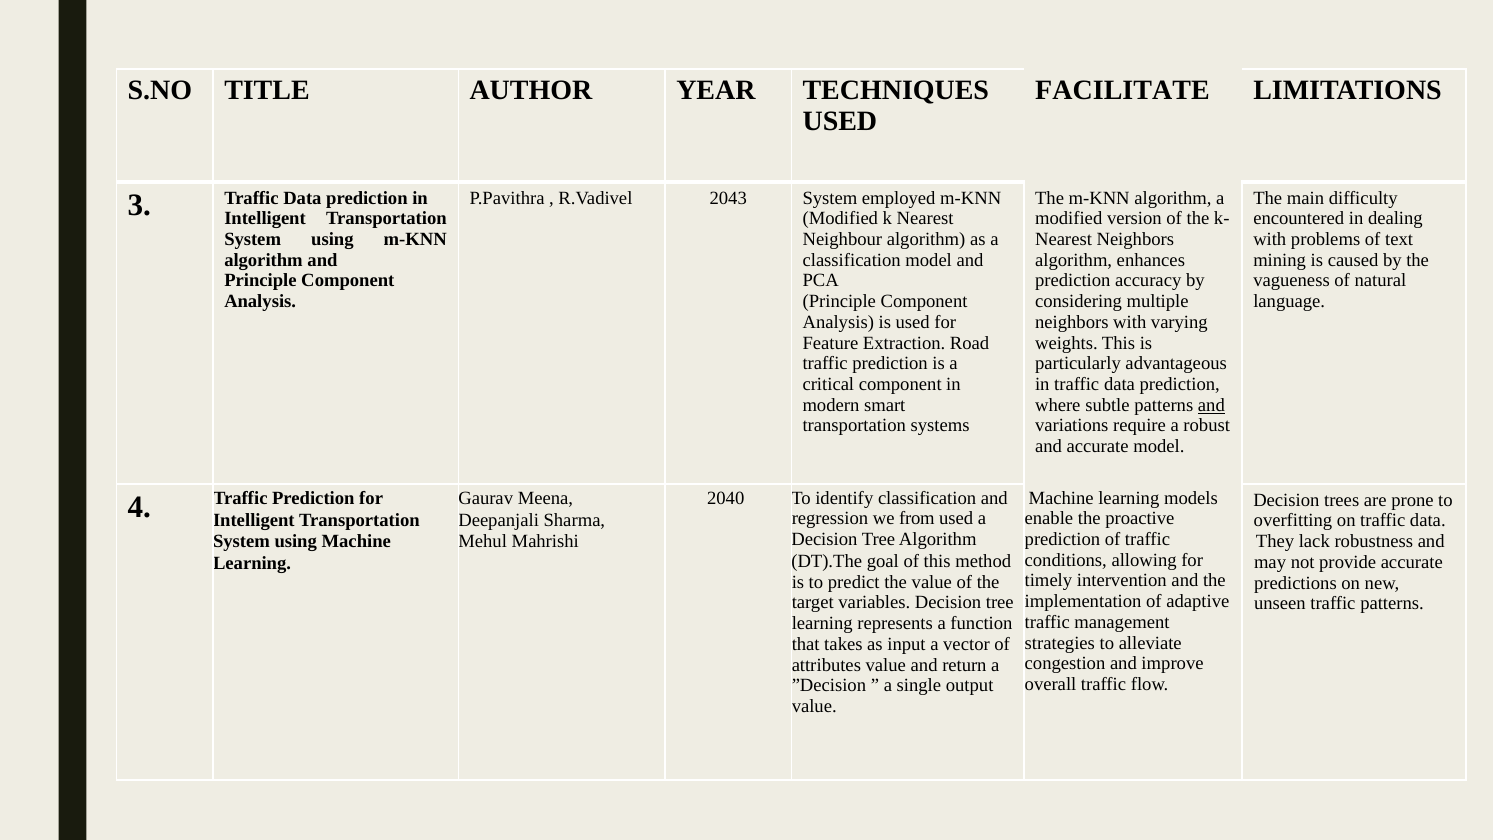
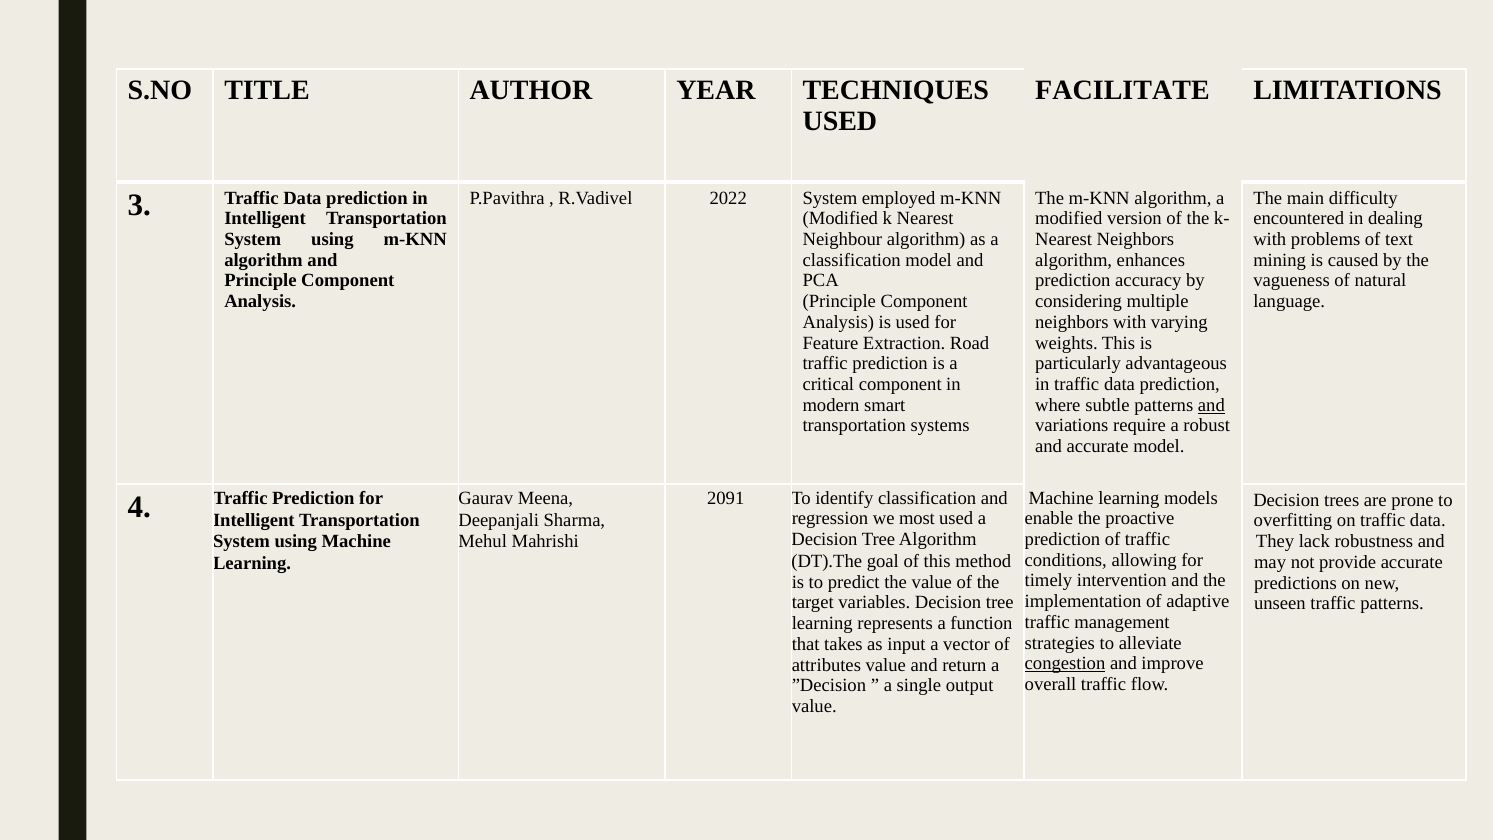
2043: 2043 -> 2022
2040: 2040 -> 2091
from: from -> most
congestion underline: none -> present
